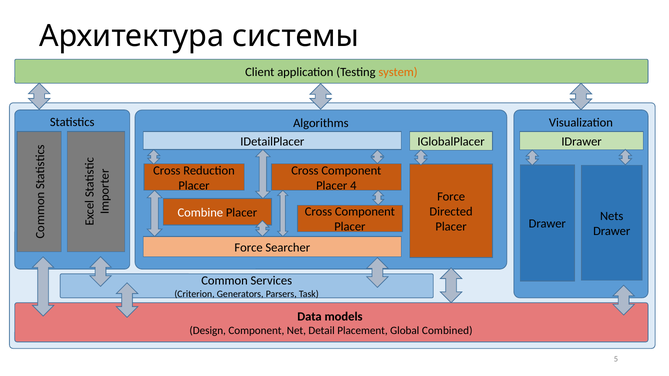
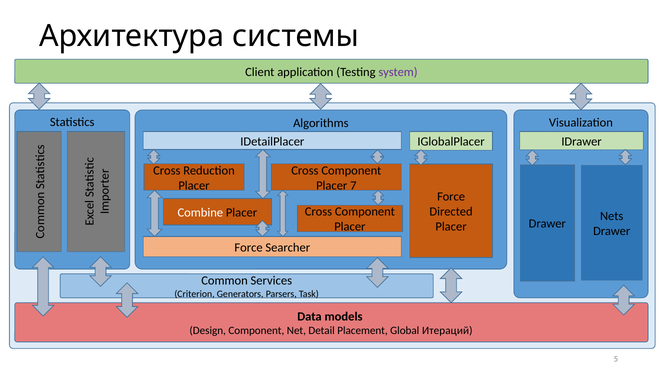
system colour: orange -> purple
4: 4 -> 7
Combined: Combined -> Итераций
